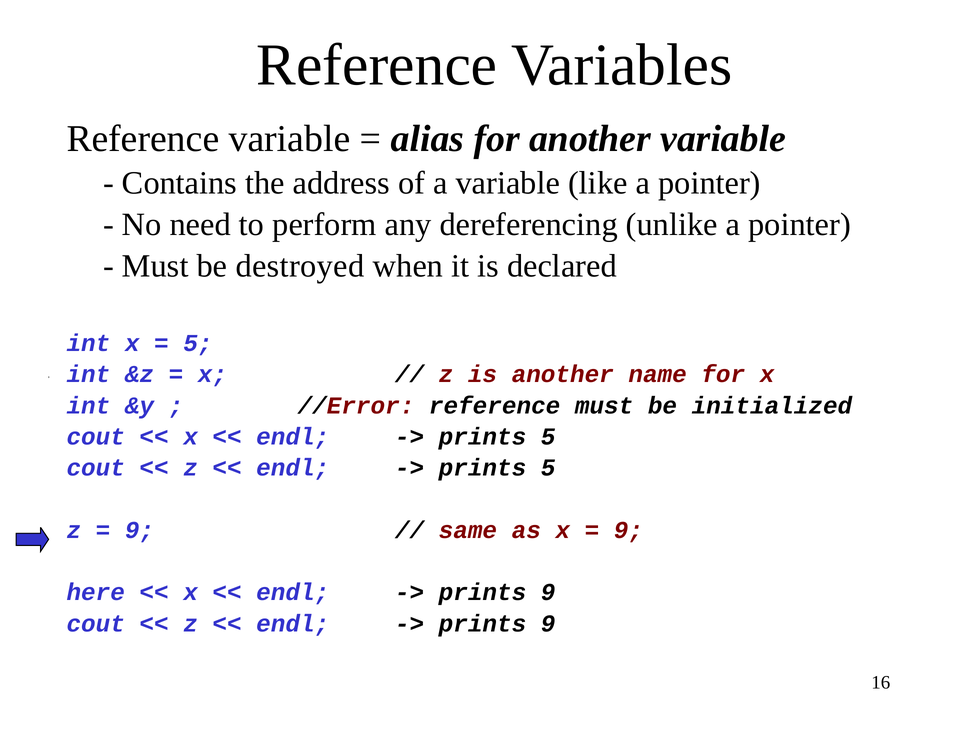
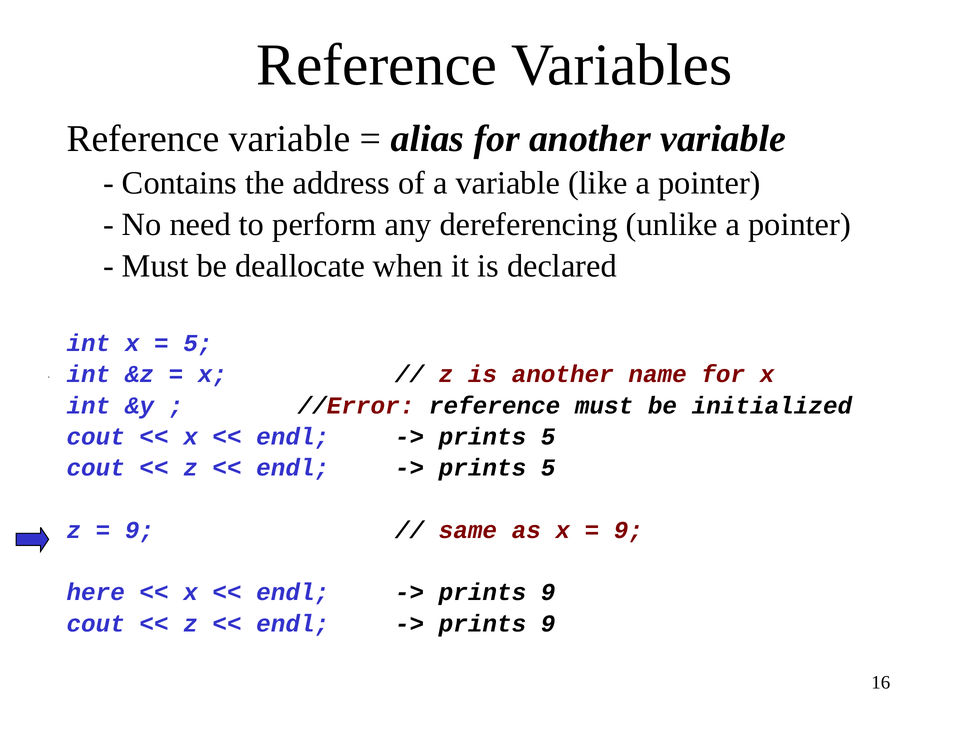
destroyed: destroyed -> deallocate
